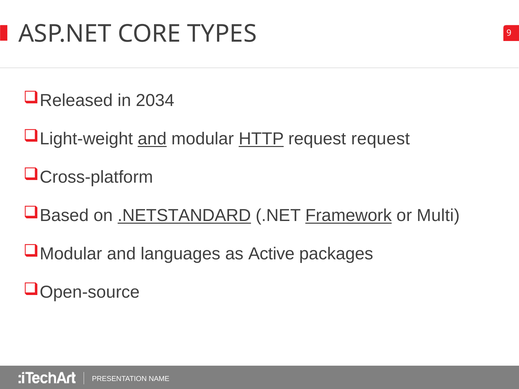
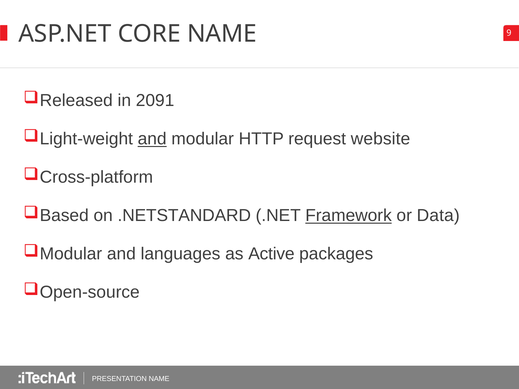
CORE TYPES: TYPES -> NAME
2034: 2034 -> 2091
HTTP underline: present -> none
request request: request -> website
.NETSTANDARD underline: present -> none
Multi: Multi -> Data
